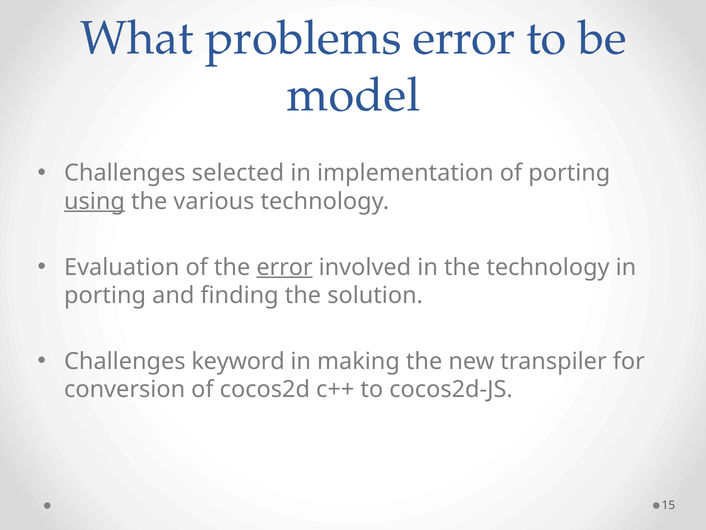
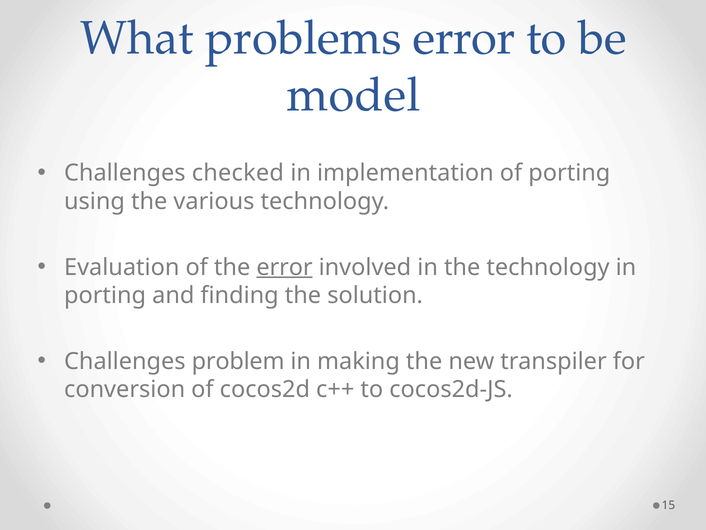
selected: selected -> checked
using underline: present -> none
keyword: keyword -> problem
